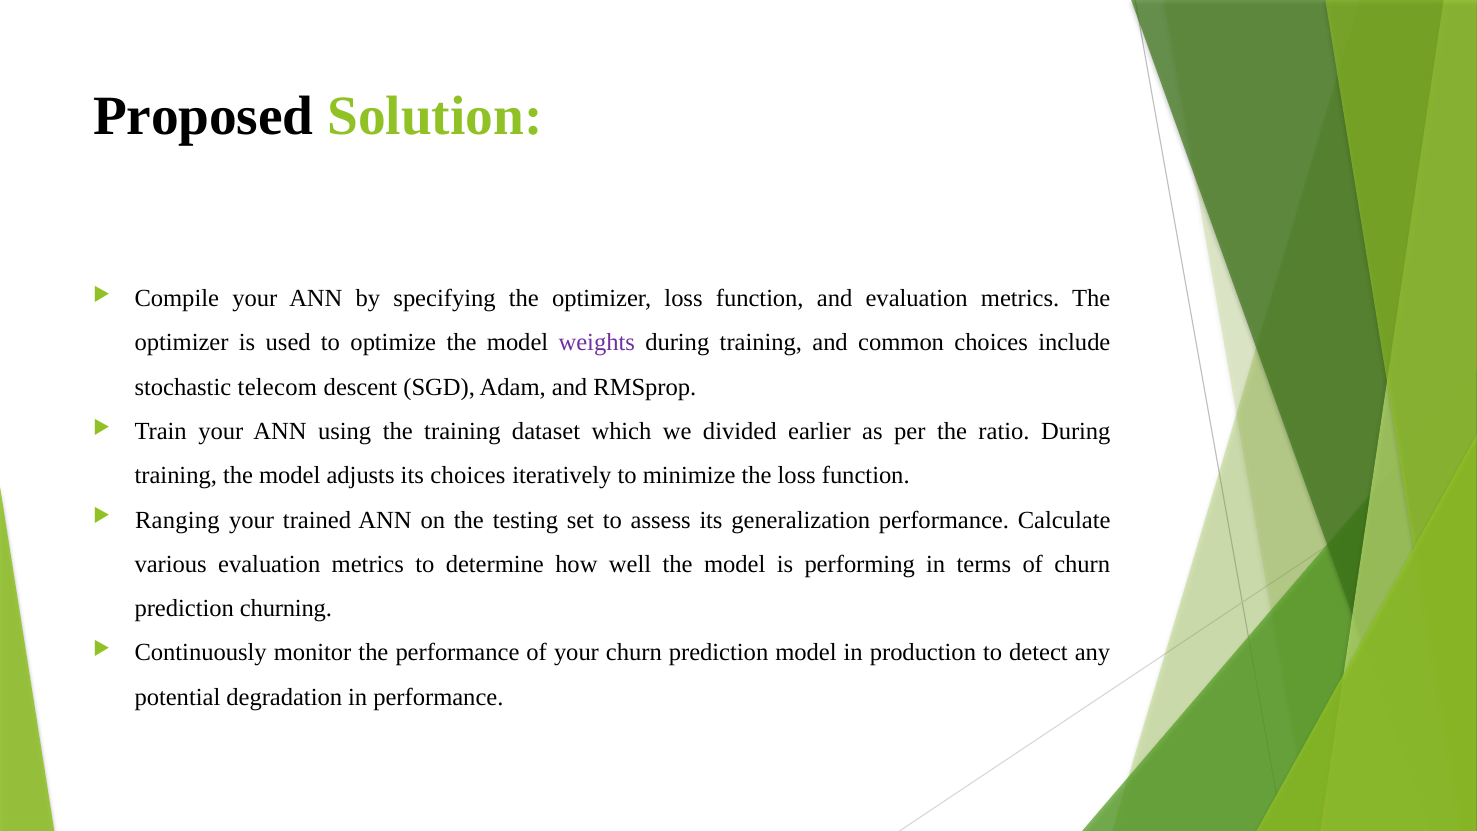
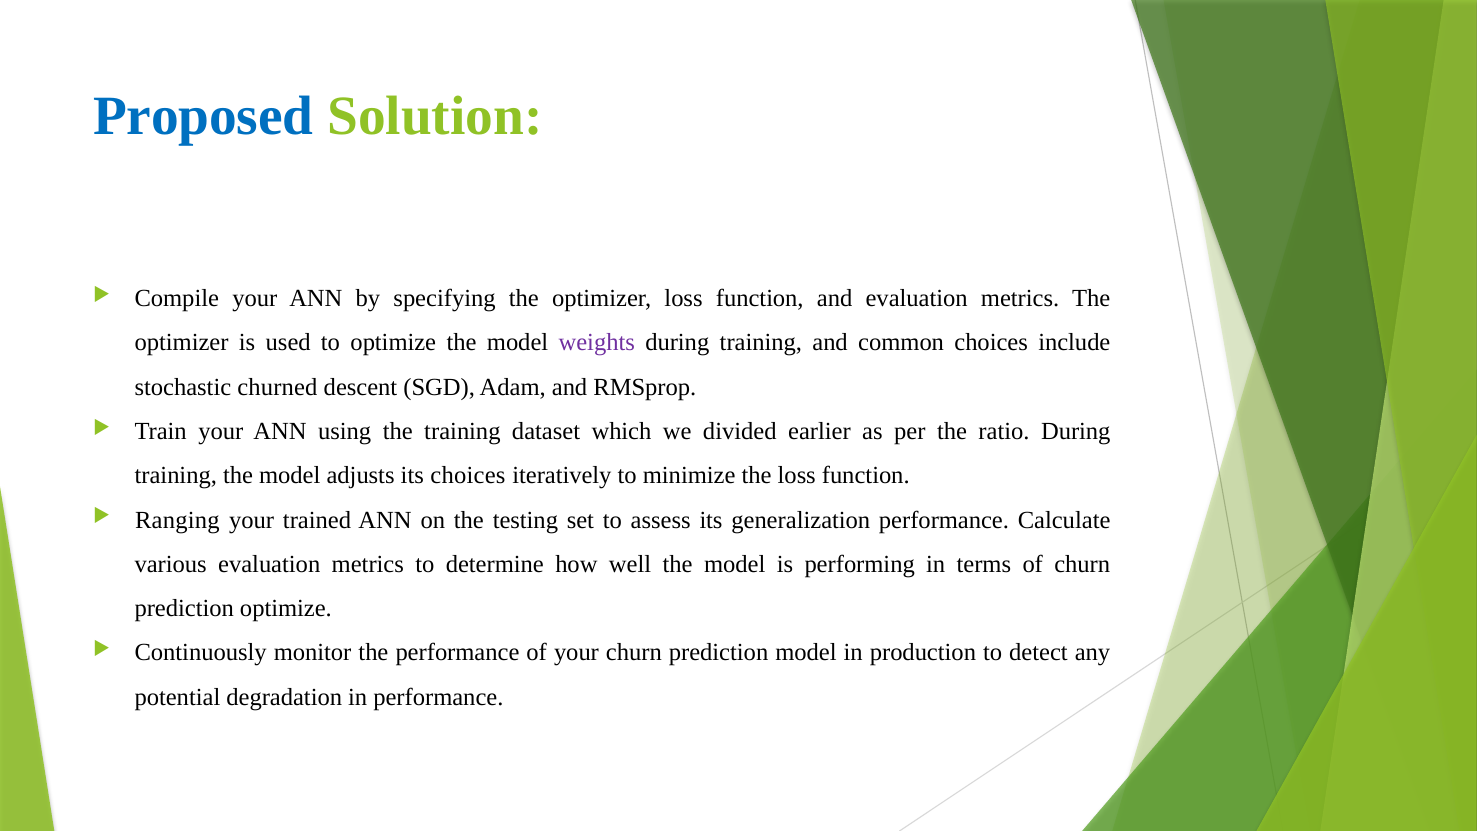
Proposed colour: black -> blue
telecom: telecom -> churned
prediction churning: churning -> optimize
